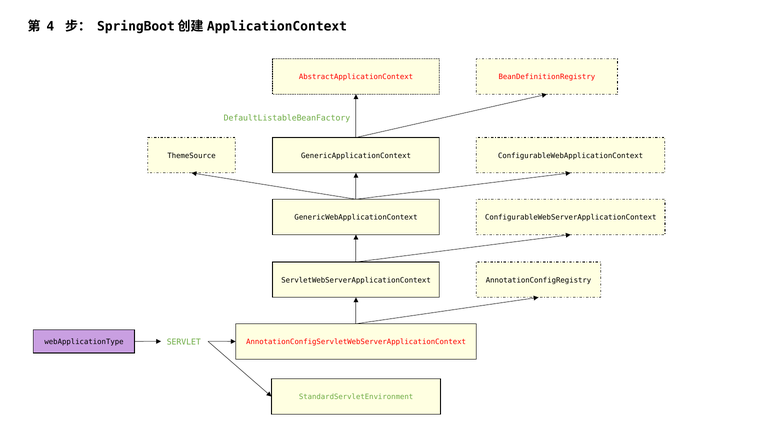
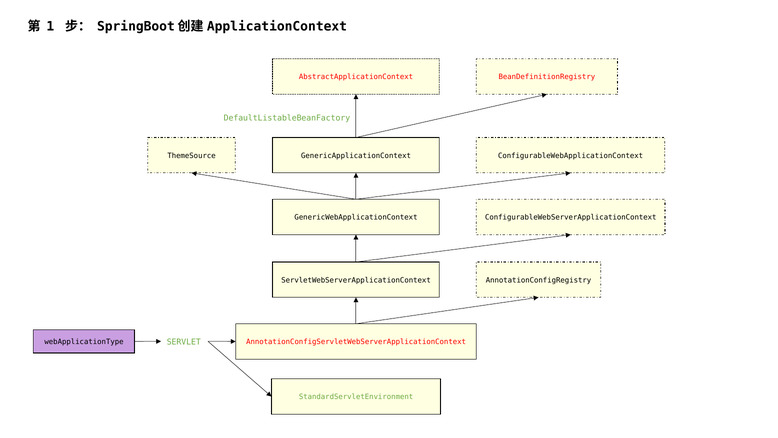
4: 4 -> 1
